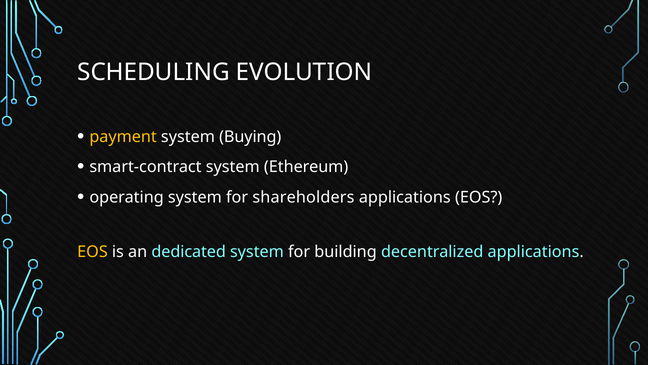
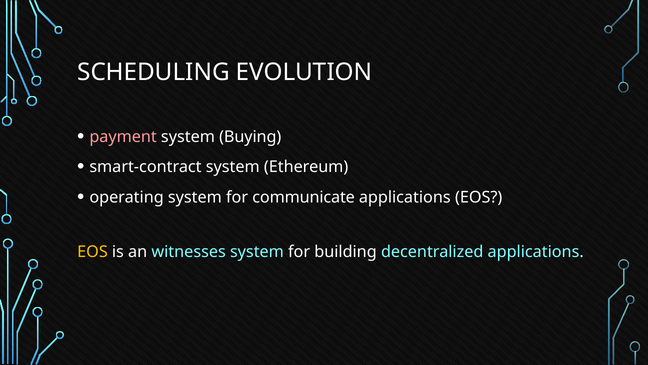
payment colour: yellow -> pink
shareholders: shareholders -> communicate
dedicated: dedicated -> witnesses
